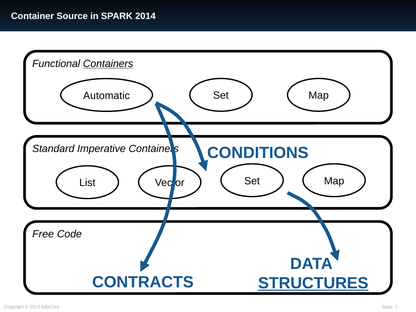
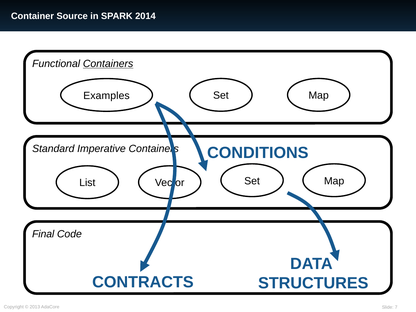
Automatic: Automatic -> Examples
Free: Free -> Final
STRUCTURES underline: present -> none
